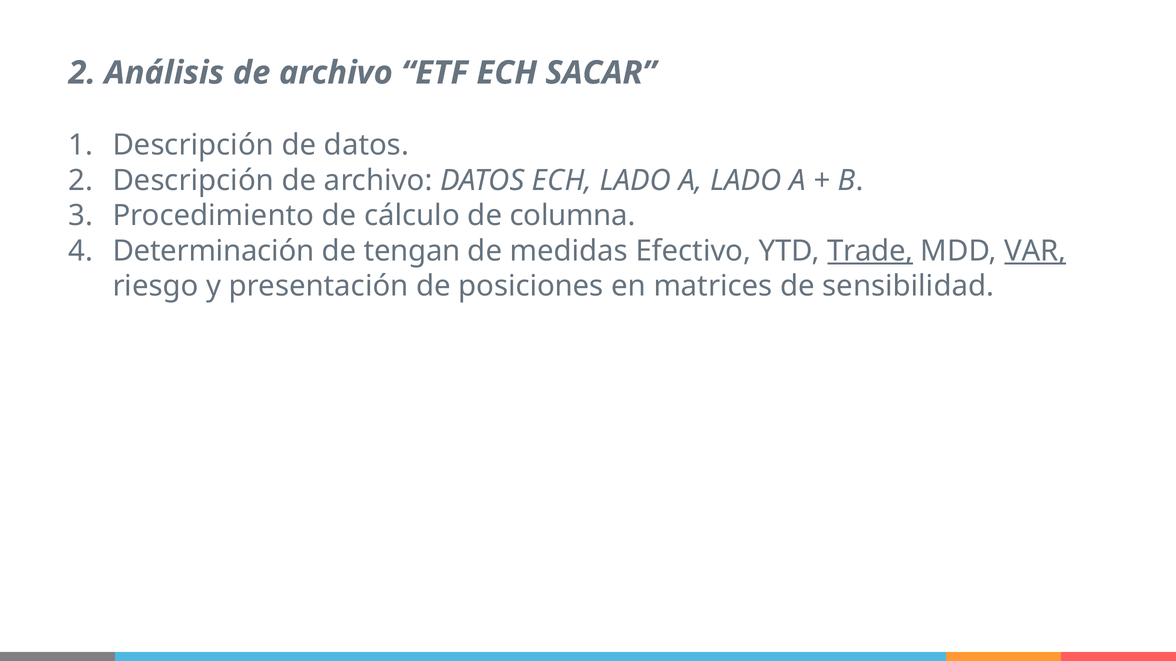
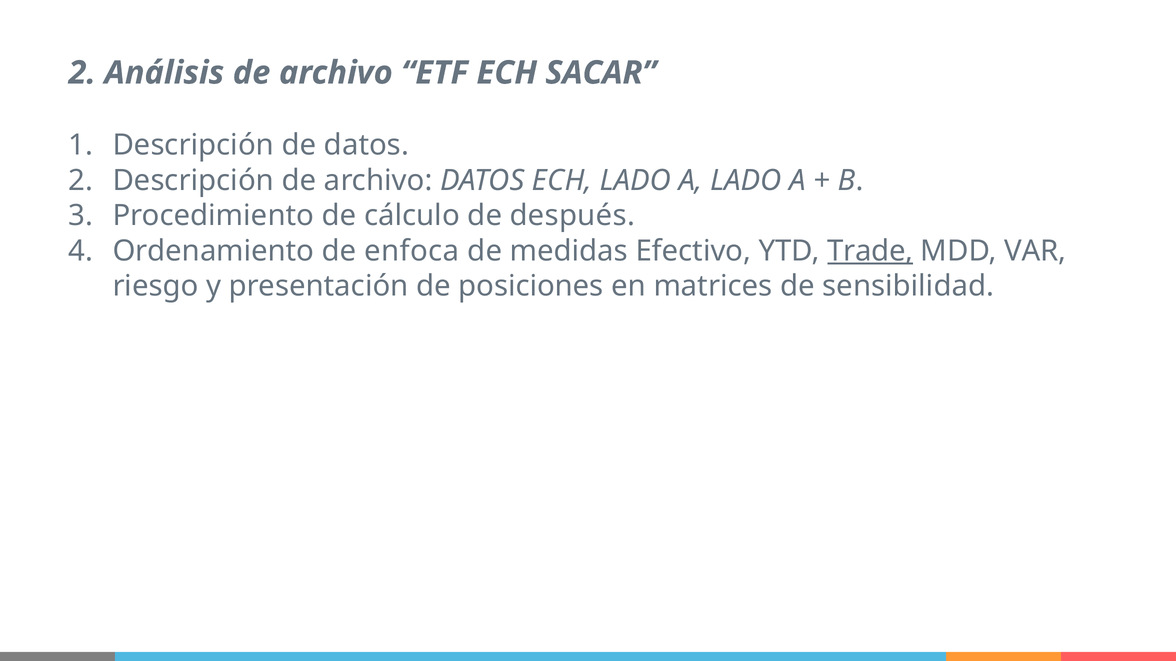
columna: columna -> después
Determinación: Determinación -> Ordenamiento
tengan: tengan -> enfoca
VAR underline: present -> none
